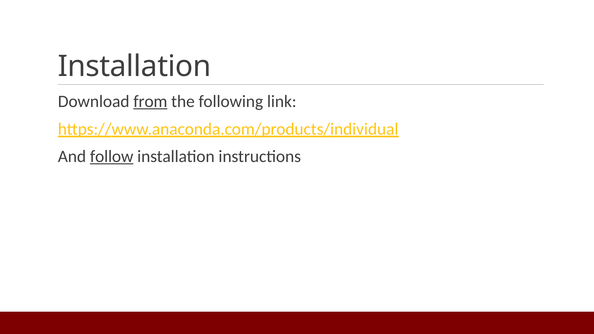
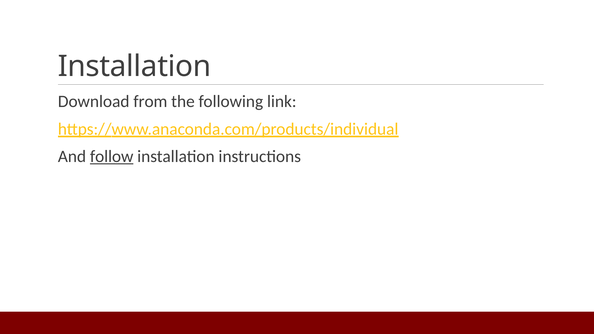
from underline: present -> none
